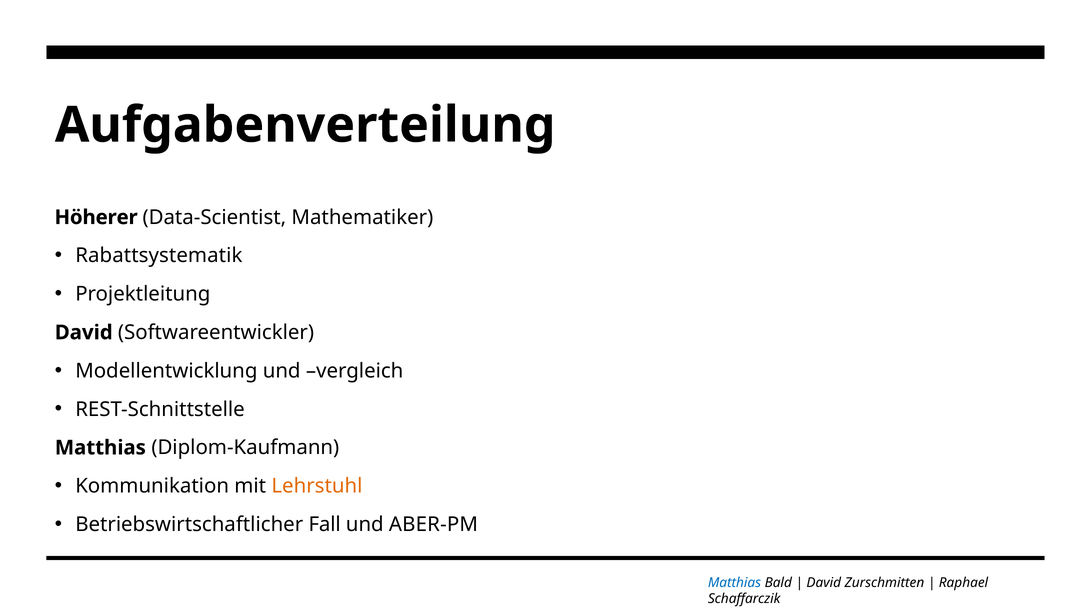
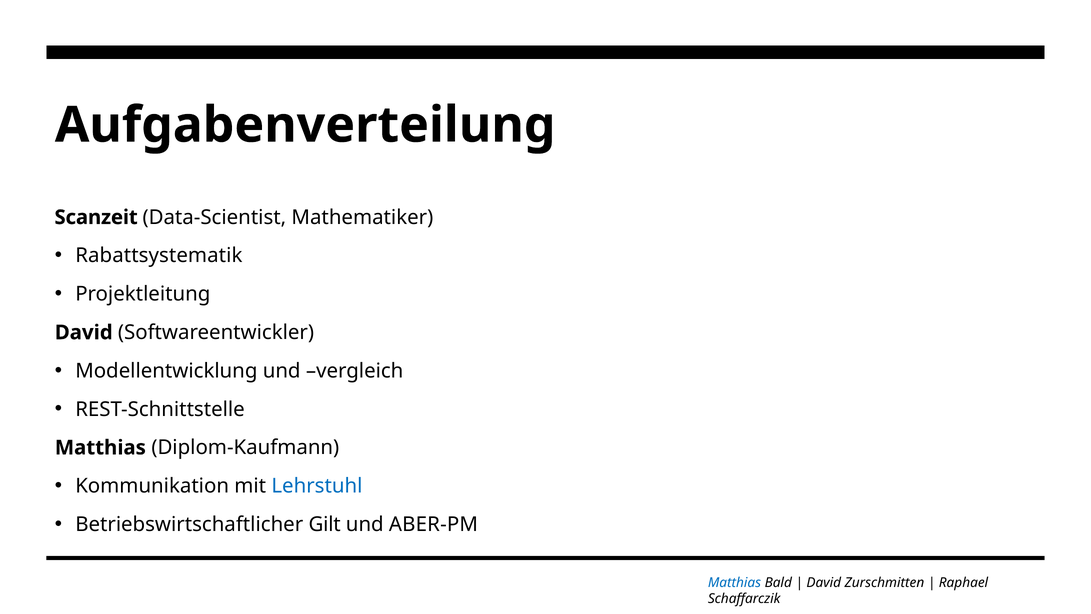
Höherer: Höherer -> Scanzeit
Lehrstuhl colour: orange -> blue
Fall: Fall -> Gilt
